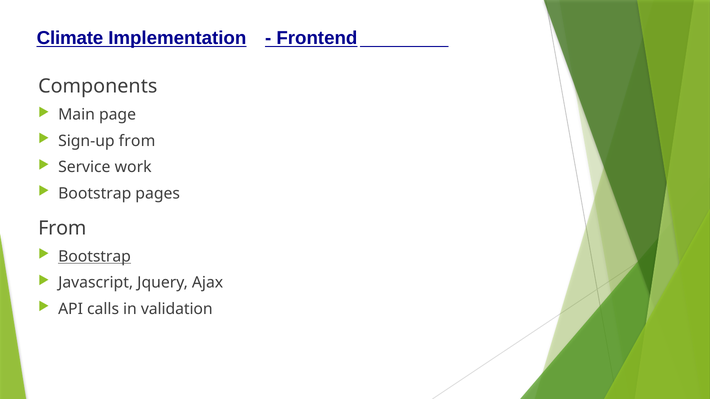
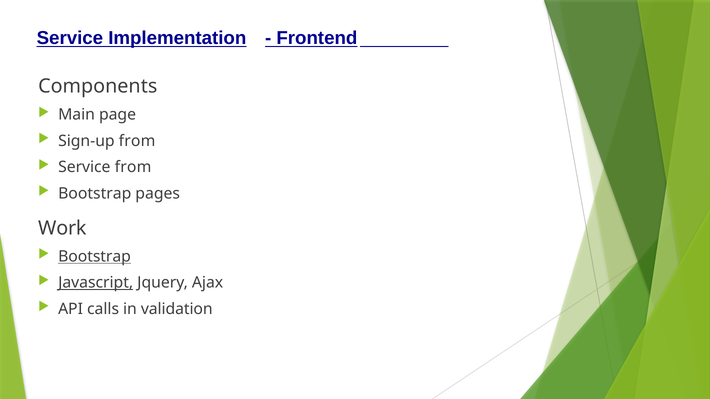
Climate at (70, 38): Climate -> Service
Service work: work -> from
From at (62, 228): From -> Work
Javascript underline: none -> present
